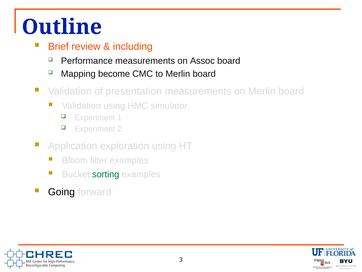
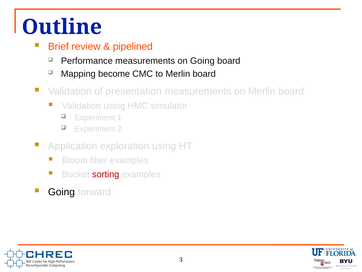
including: including -> pipelined
on Assoc: Assoc -> Going
sorting colour: green -> red
